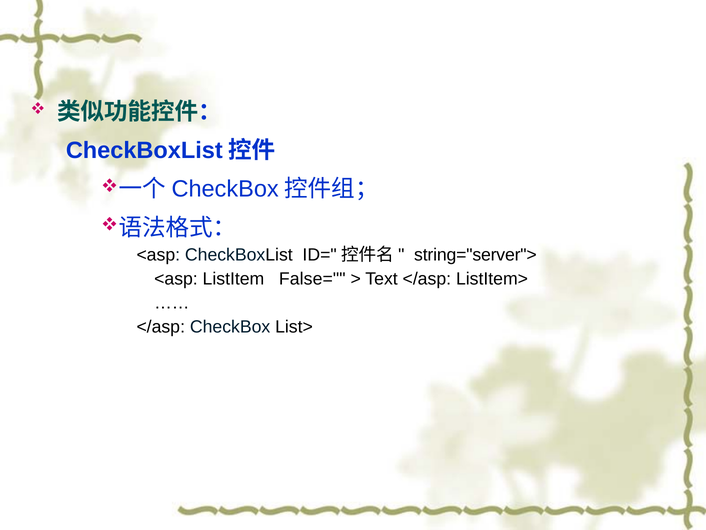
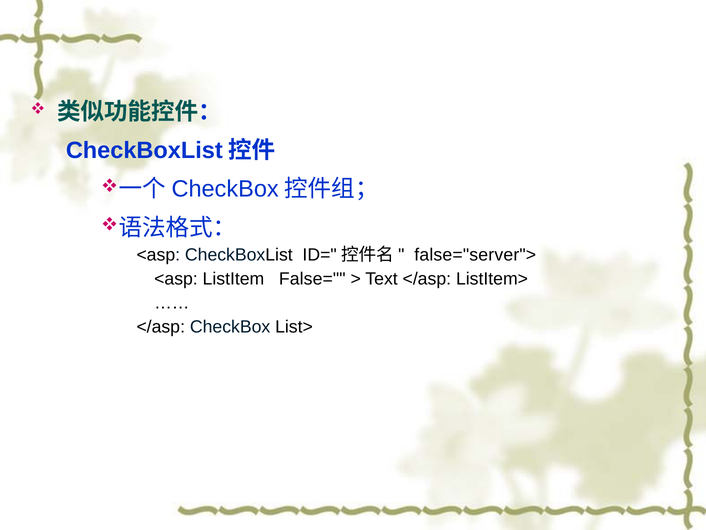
string="server">: string="server"> -> false="server">
